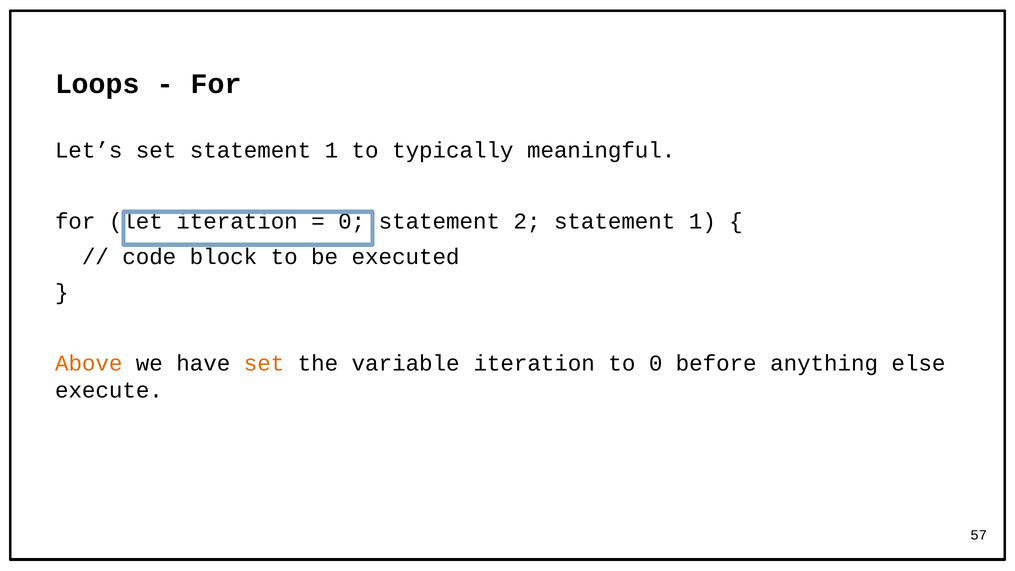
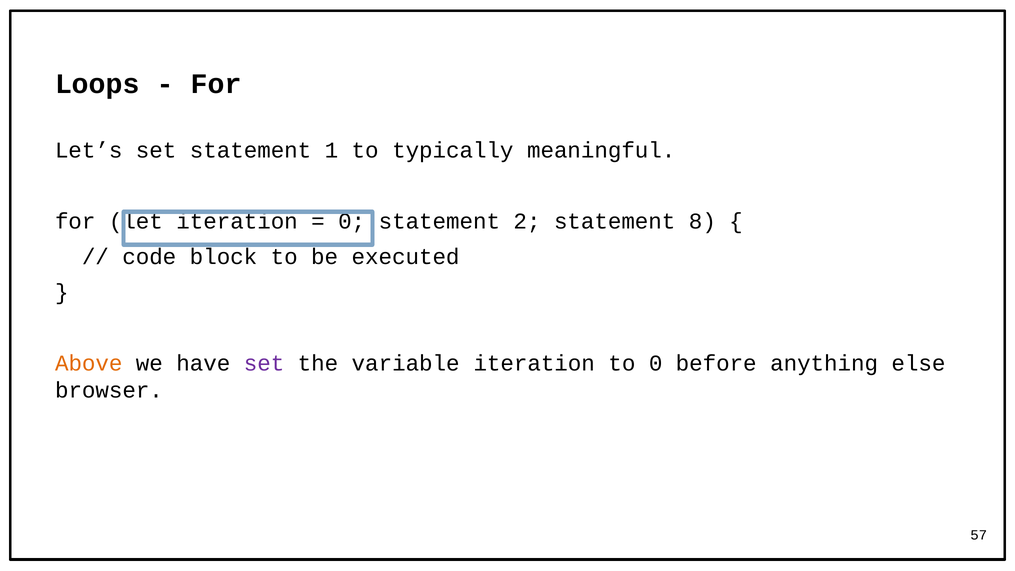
2 statement 1: 1 -> 8
set at (264, 363) colour: orange -> purple
execute: execute -> browser
